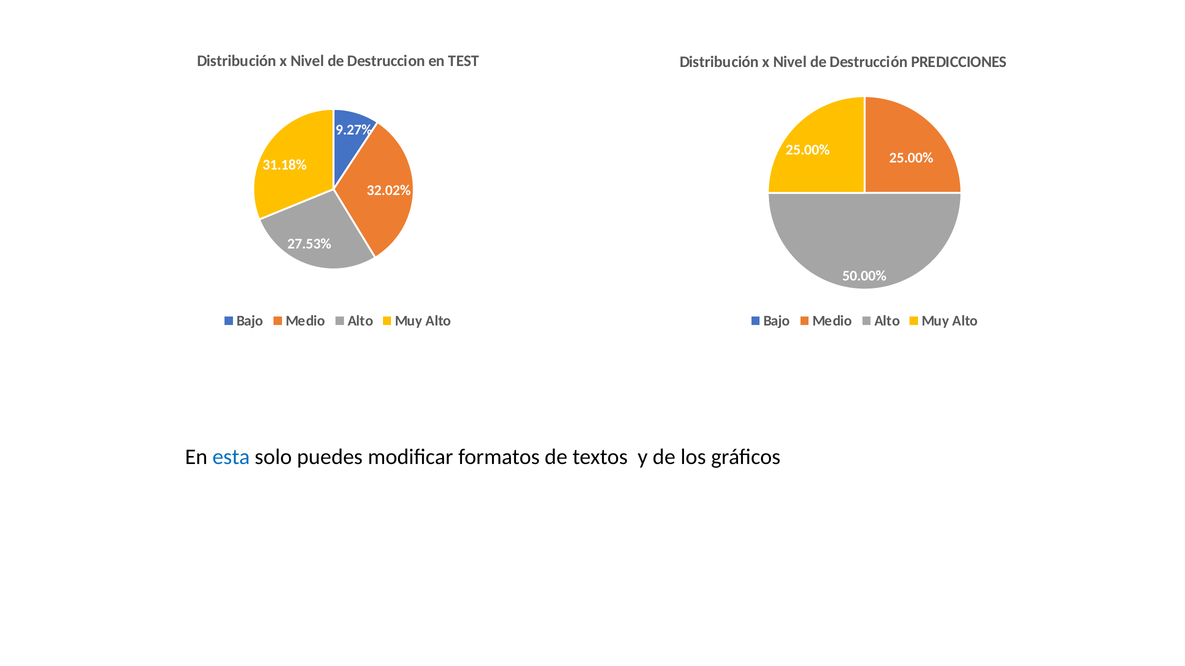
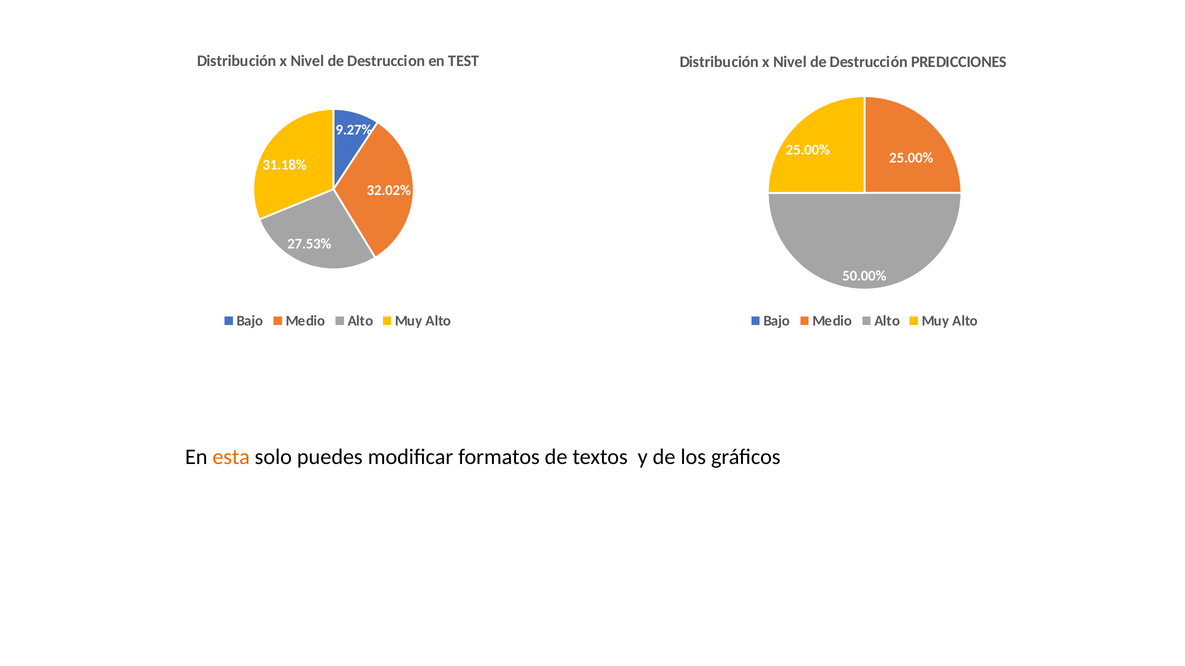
esta colour: blue -> orange
